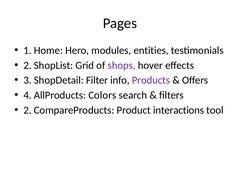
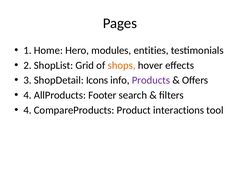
shops colour: purple -> orange
Filter: Filter -> Icons
Colors: Colors -> Footer
2 at (27, 110): 2 -> 4
